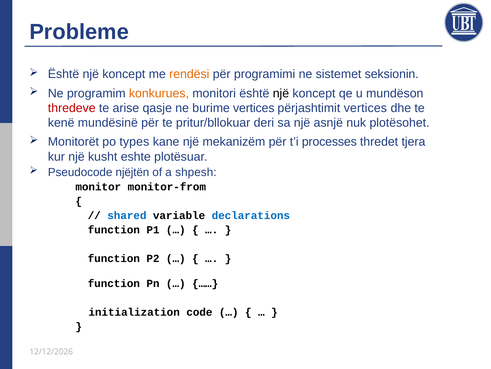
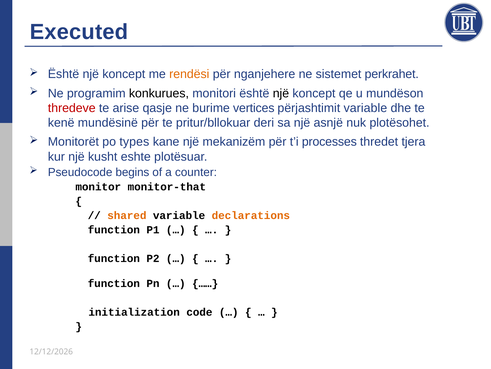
Probleme: Probleme -> Executed
programimi: programimi -> nganjehere
seksionin: seksionin -> perkrahet
konkurues colour: orange -> black
përjashtimit vertices: vertices -> variable
njëjtën: njëjtën -> begins
shpesh: shpesh -> counter
monitor-from: monitor-from -> monitor-that
shared colour: blue -> orange
declarations colour: blue -> orange
